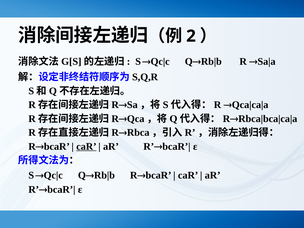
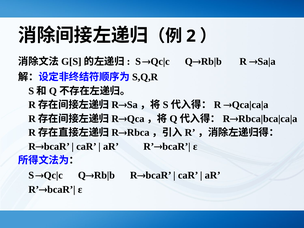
caR at (86, 146) underline: present -> none
